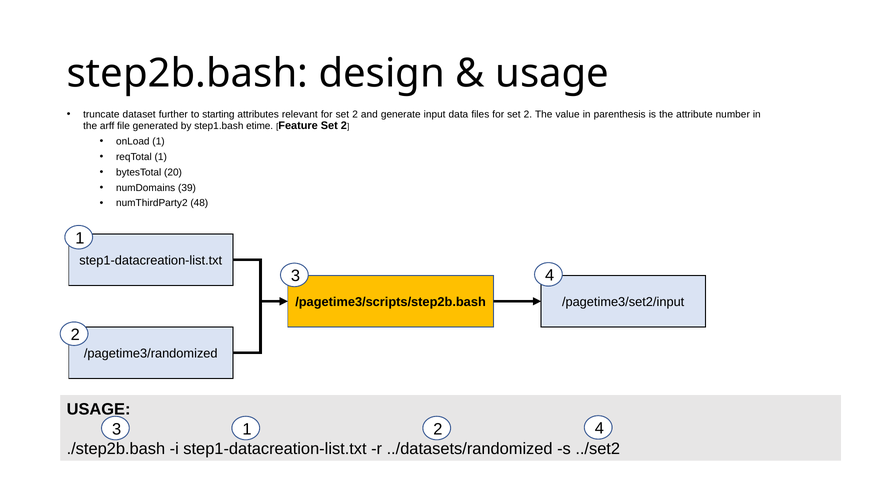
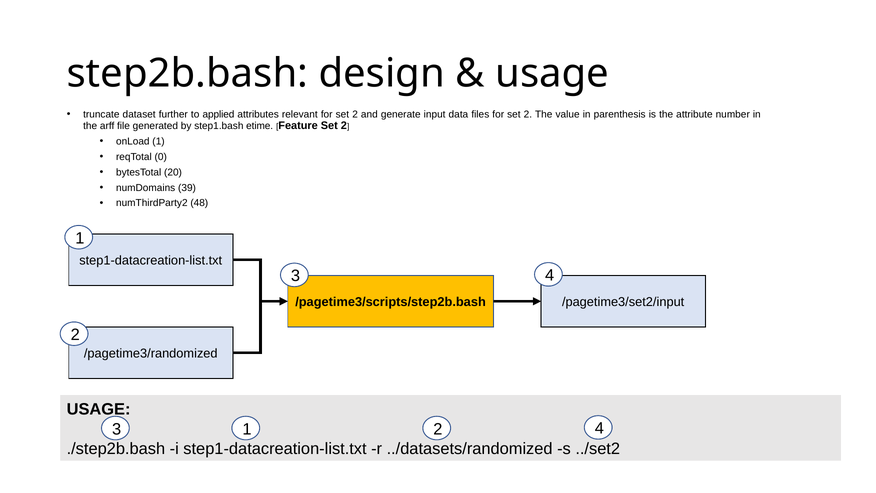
starting: starting -> applied
reqTotal 1: 1 -> 0
